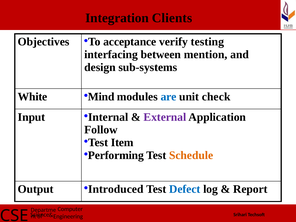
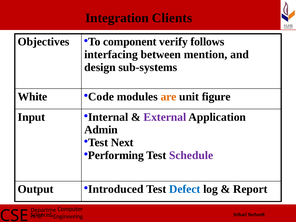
acceptance: acceptance -> component
testing: testing -> follows
Mind: Mind -> Code
are colour: blue -> orange
check: check -> figure
Follow: Follow -> Admin
Item: Item -> Next
Schedule colour: orange -> purple
